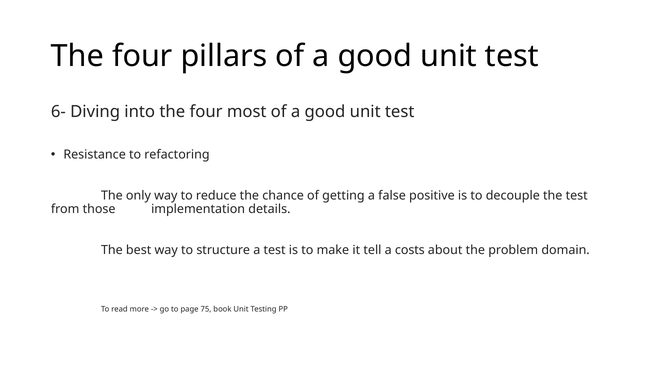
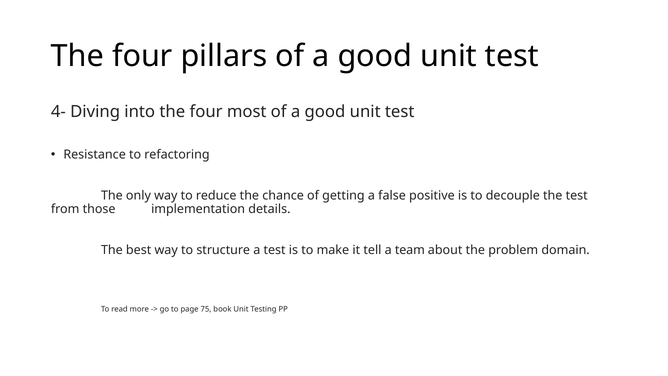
6-: 6- -> 4-
costs: costs -> team
